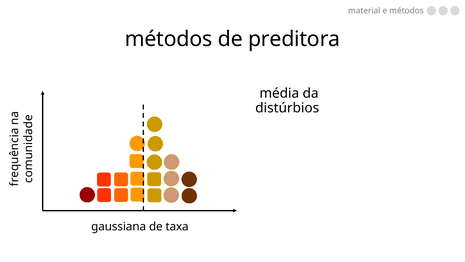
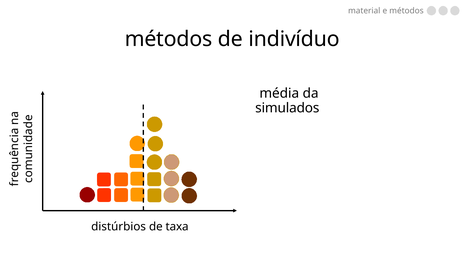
preditora: preditora -> indivíduo
distúrbios: distúrbios -> simulados
gaussiana: gaussiana -> distúrbios
